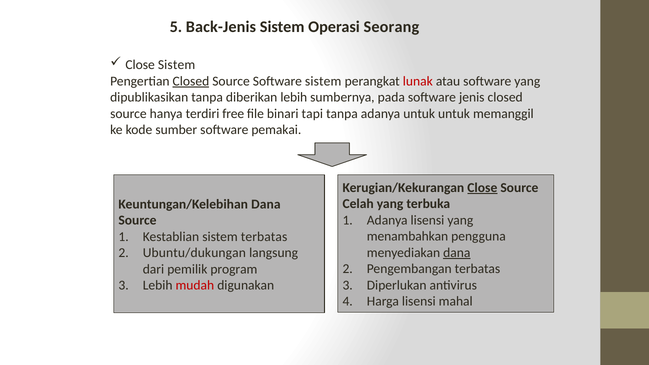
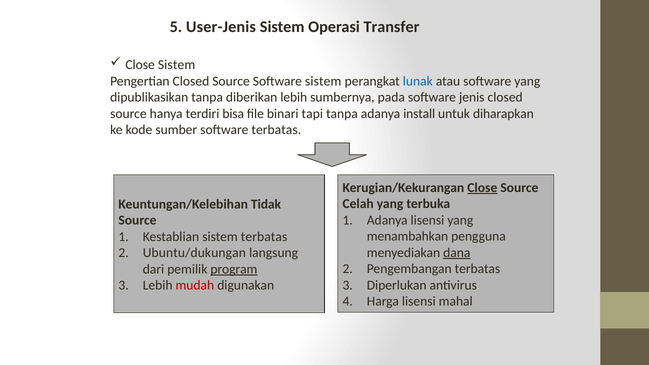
Back-Jenis: Back-Jenis -> User-Jenis
Seorang: Seorang -> Transfer
Closed at (191, 81) underline: present -> none
lunak colour: red -> blue
free: free -> bisa
adanya untuk: untuk -> install
memanggil: memanggil -> diharapkan
software pemakai: pemakai -> terbatas
Keuntungan/Kelebihan Dana: Dana -> Tidak
program underline: none -> present
